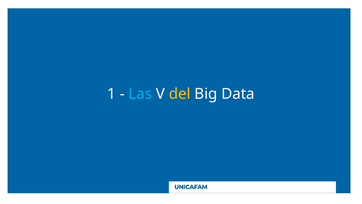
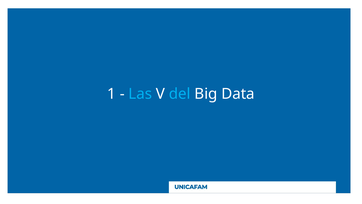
del colour: yellow -> light blue
